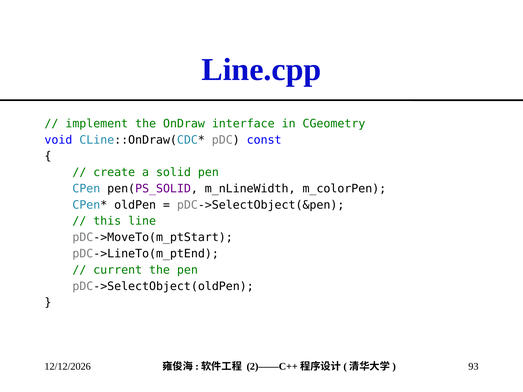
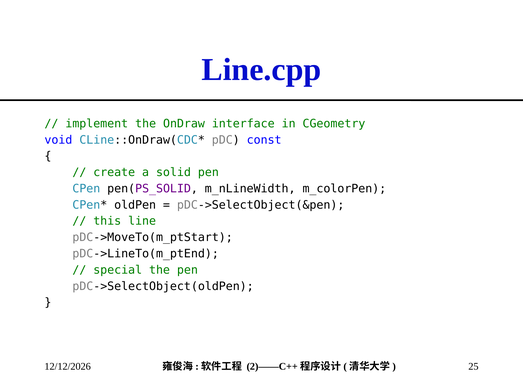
current: current -> special
93: 93 -> 25
